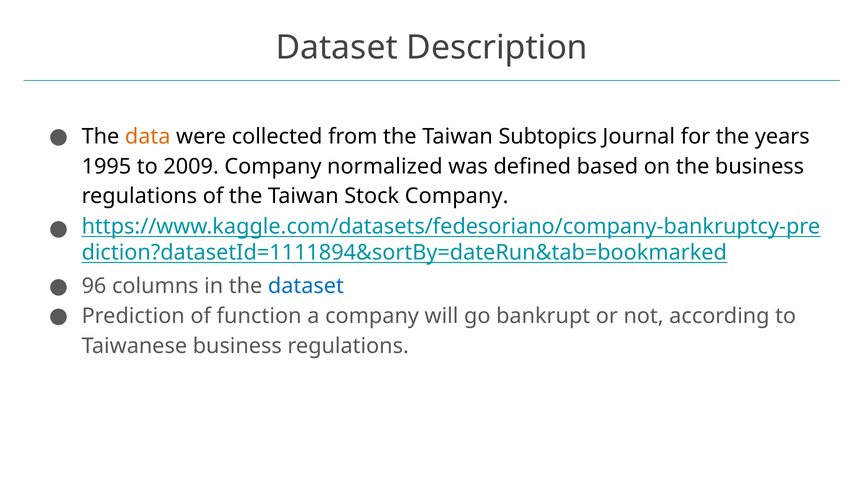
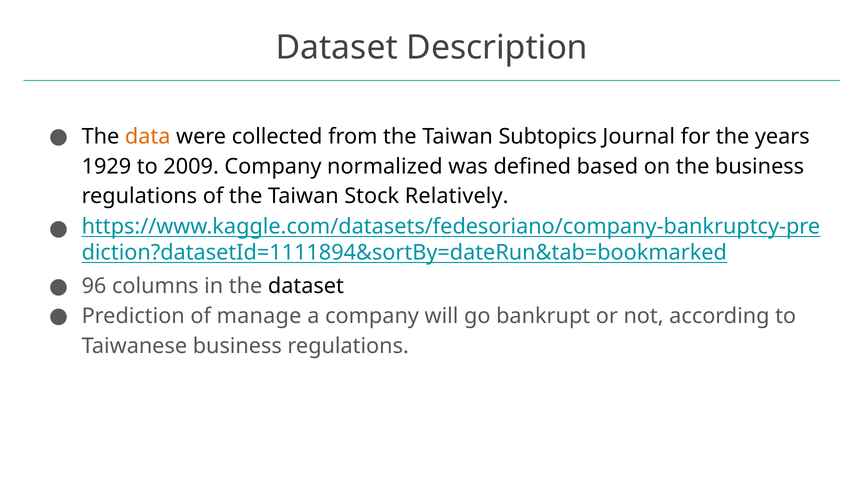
1995: 1995 -> 1929
Stock Company: Company -> Relatively
dataset at (306, 286) colour: blue -> black
function: function -> manage
